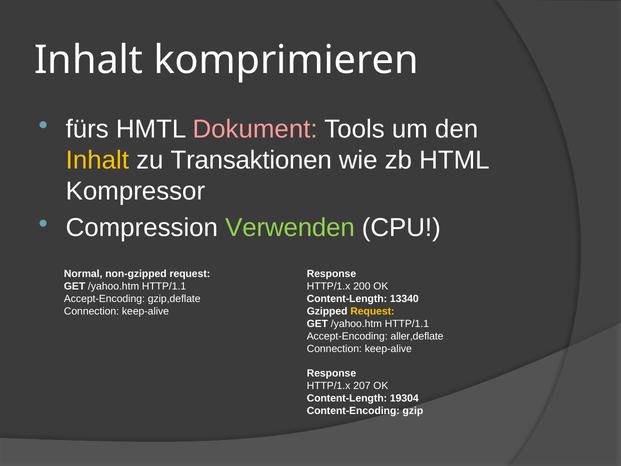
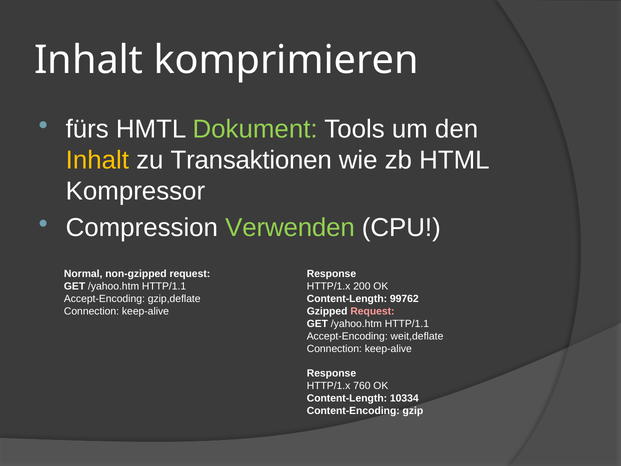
Dokument colour: pink -> light green
13340: 13340 -> 99762
Request at (372, 311) colour: yellow -> pink
aller,deflate: aller,deflate -> weit,deflate
207: 207 -> 760
19304: 19304 -> 10334
